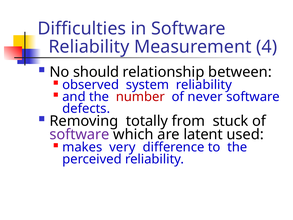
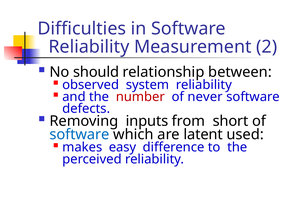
4: 4 -> 2
totally: totally -> inputs
stuck: stuck -> short
software at (79, 134) colour: purple -> blue
very: very -> easy
